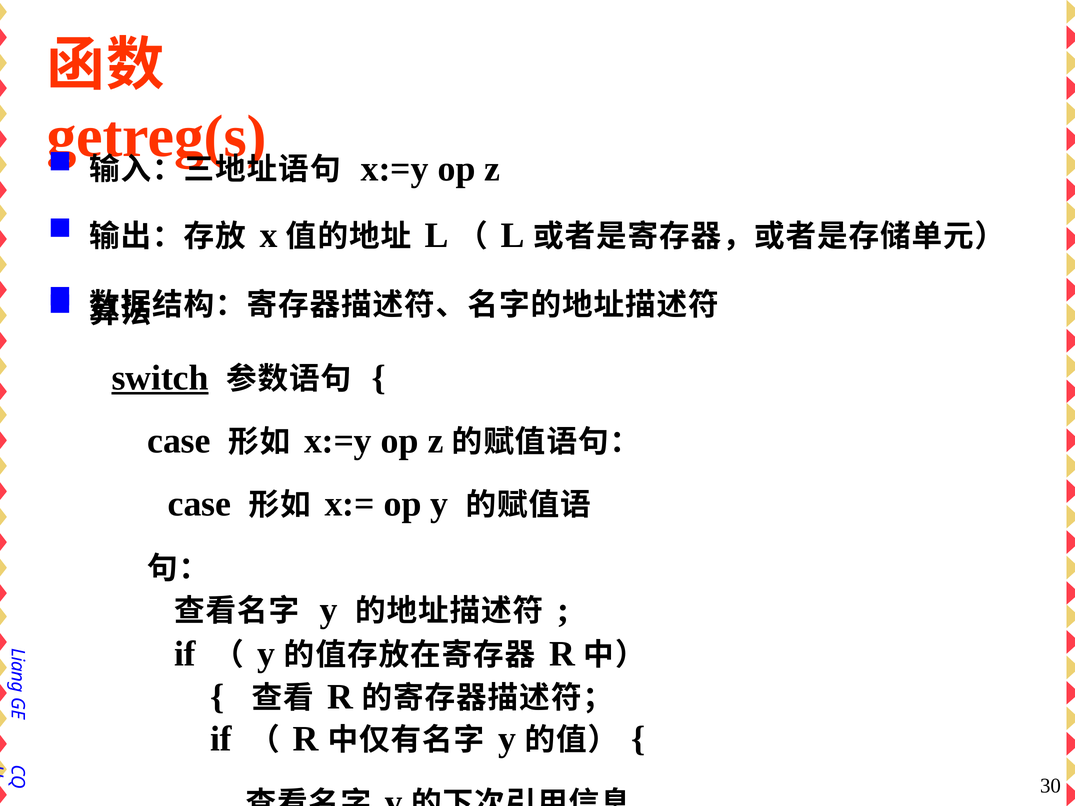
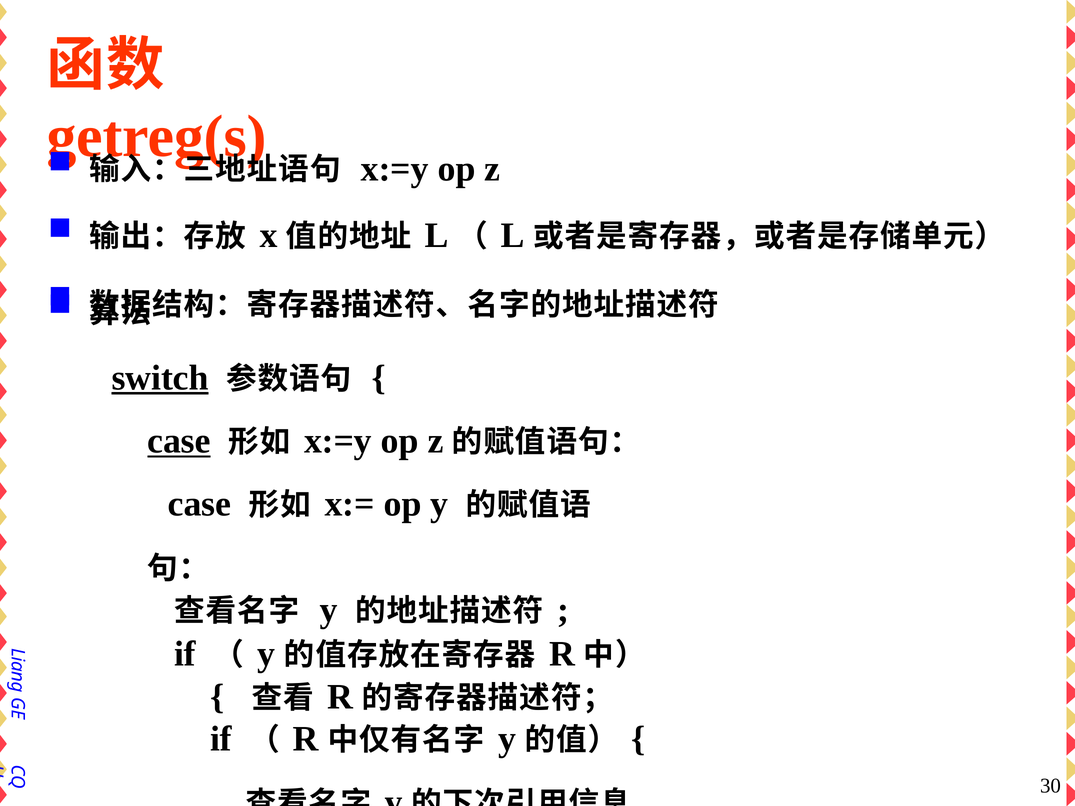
case at (179, 441) underline: none -> present
